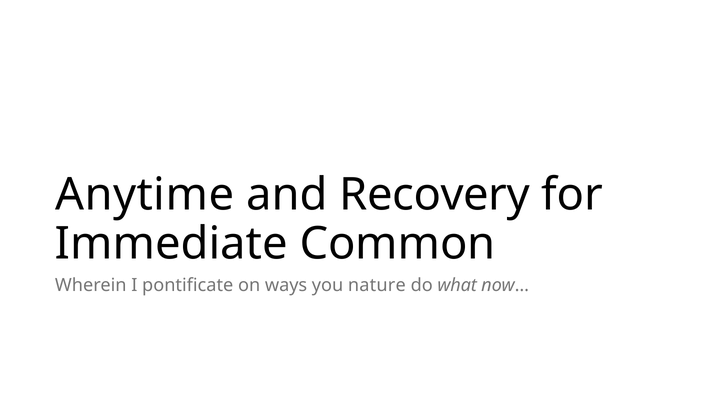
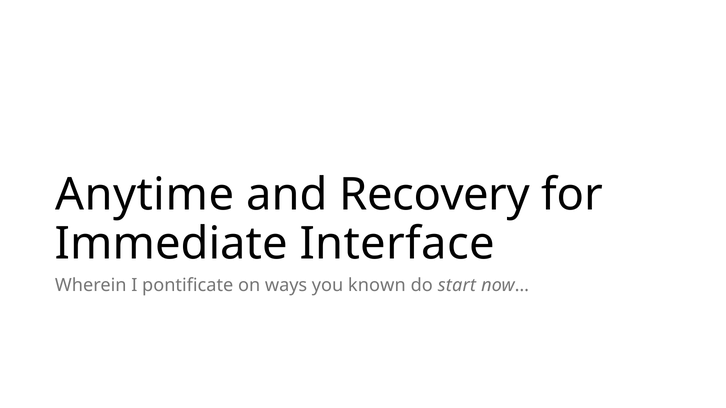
Common: Common -> Interface
nature: nature -> known
what: what -> start
